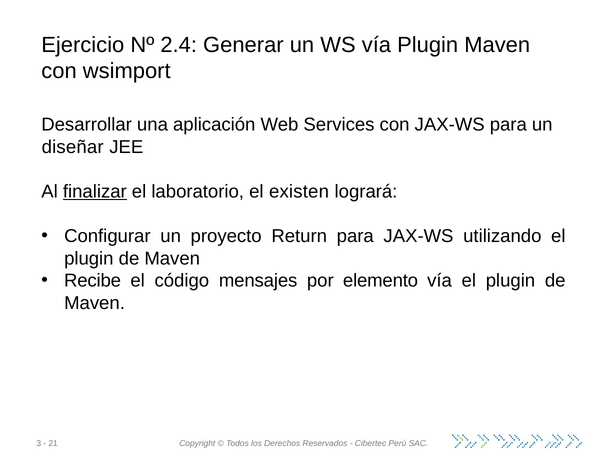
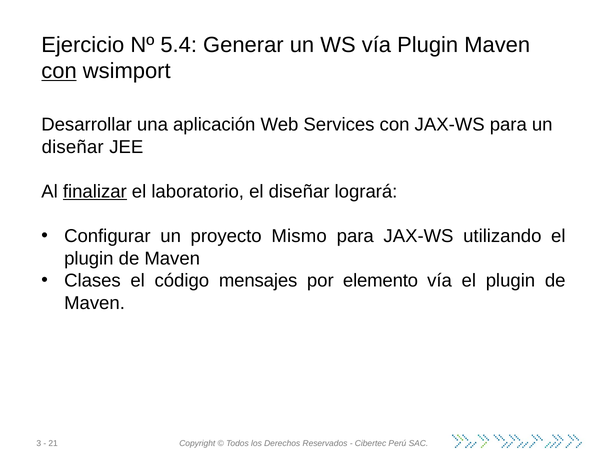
2.4: 2.4 -> 5.4
con at (59, 71) underline: none -> present
el existen: existen -> diseñar
Return: Return -> Mismo
Recibe: Recibe -> Clases
